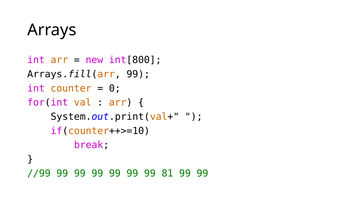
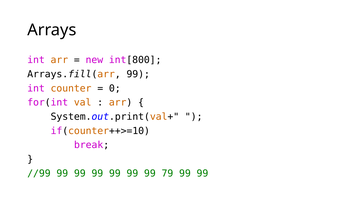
81: 81 -> 79
